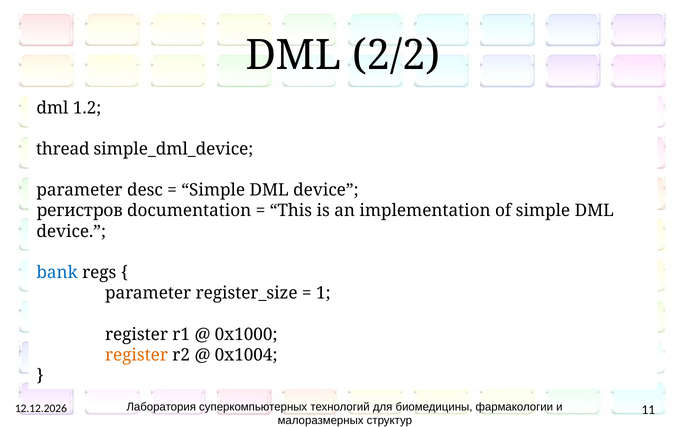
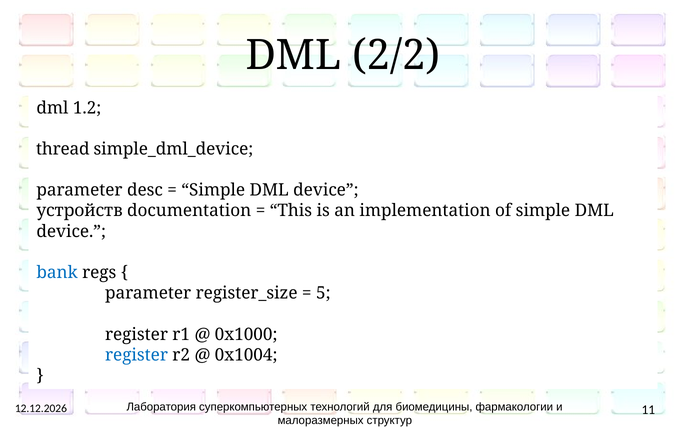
регистров: регистров -> устройств
1: 1 -> 5
register at (136, 355) colour: orange -> blue
